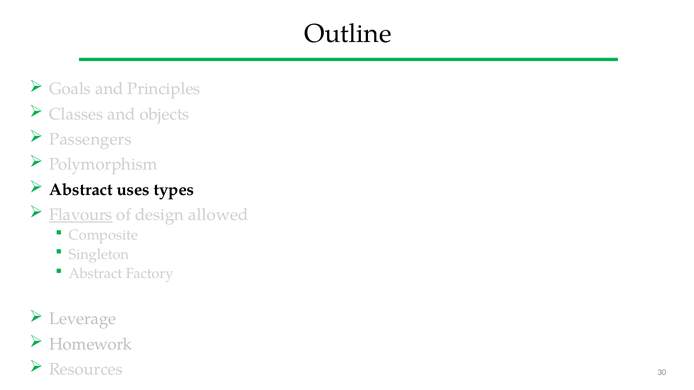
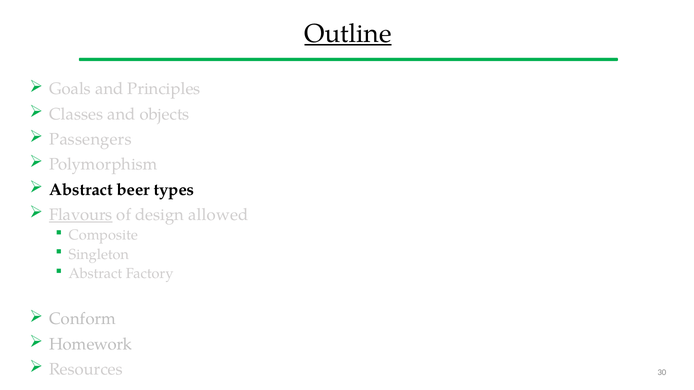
Outline underline: none -> present
uses: uses -> beer
Leverage: Leverage -> Conform
